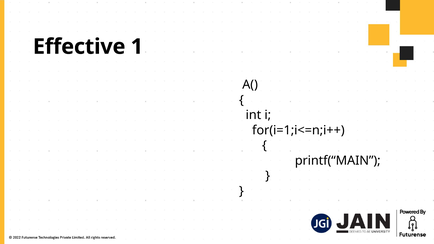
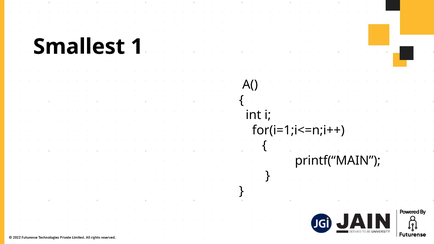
Effective: Effective -> Smallest
